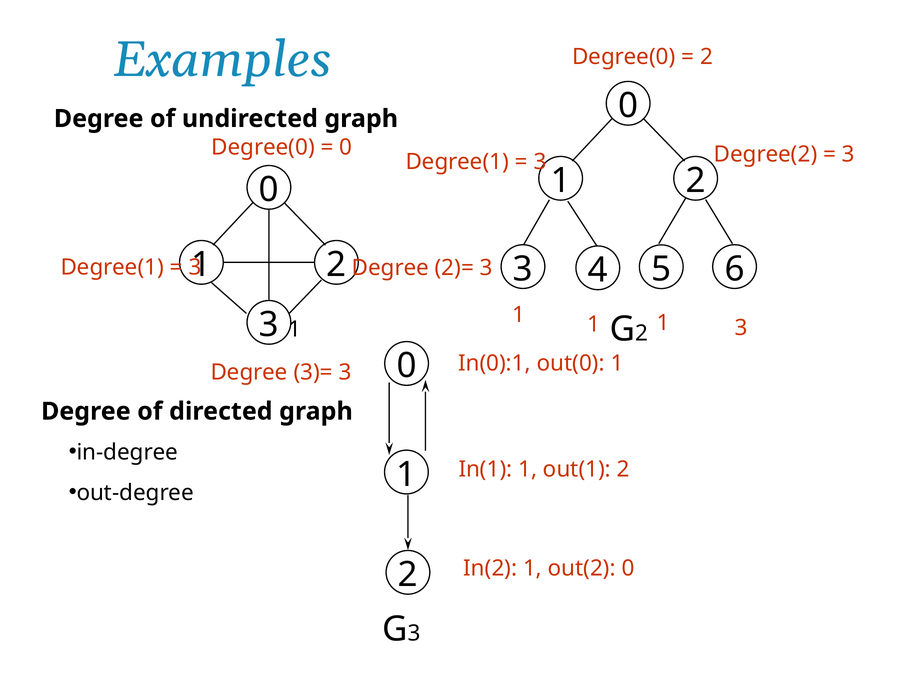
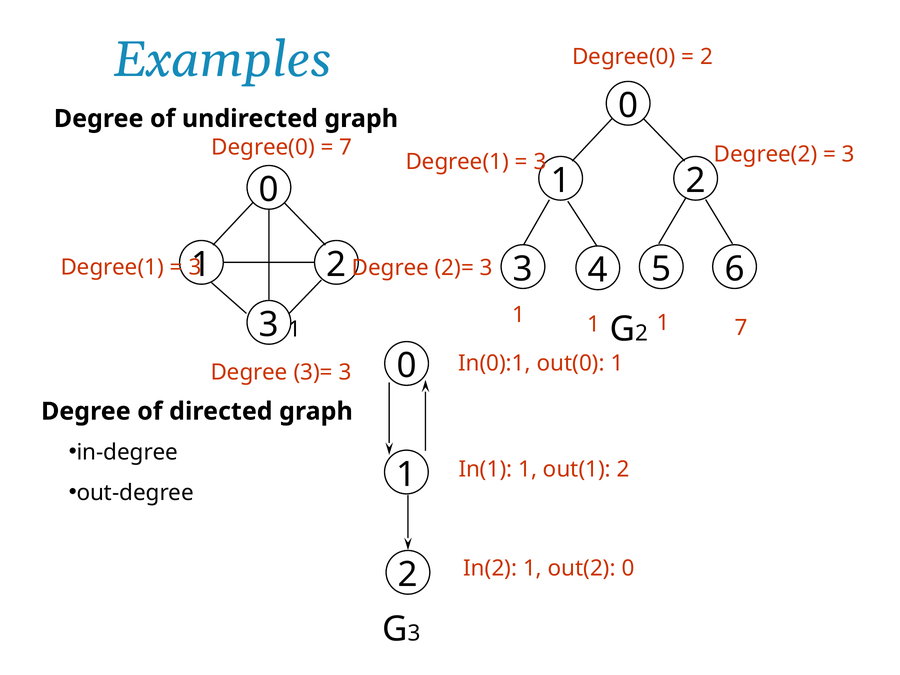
0 at (346, 147): 0 -> 7
1 3: 3 -> 7
